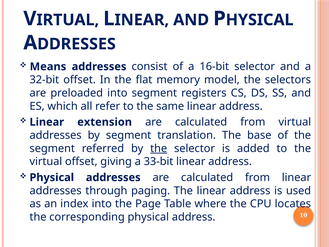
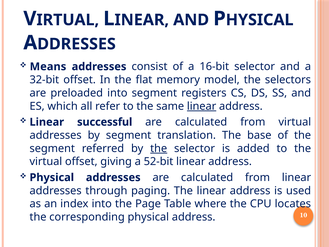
linear at (202, 106) underline: none -> present
extension: extension -> successful
33-bit: 33-bit -> 52-bit
